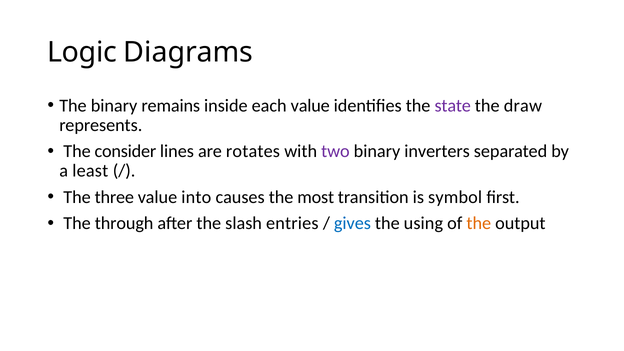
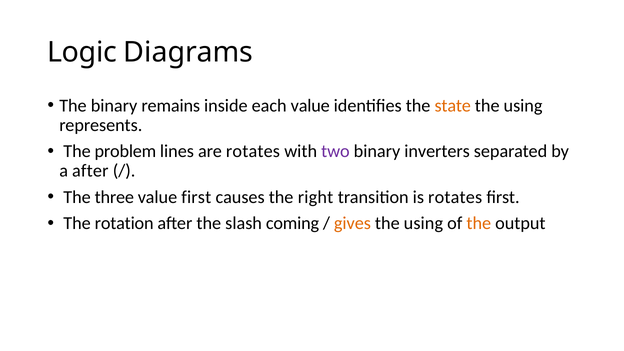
state colour: purple -> orange
draw at (523, 106): draw -> using
consider: consider -> problem
a least: least -> after
value into: into -> first
most: most -> right
is symbol: symbol -> rotates
through: through -> rotation
entries: entries -> coming
gives colour: blue -> orange
